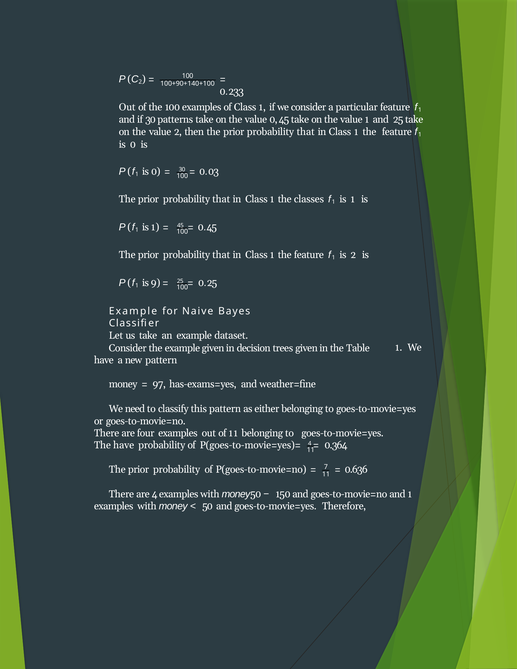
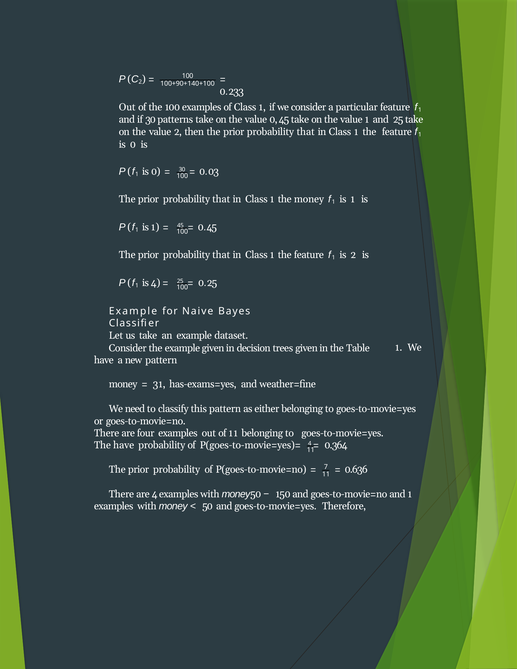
the classes: classes -> money
is 9: 9 -> 4
97: 97 -> 31
